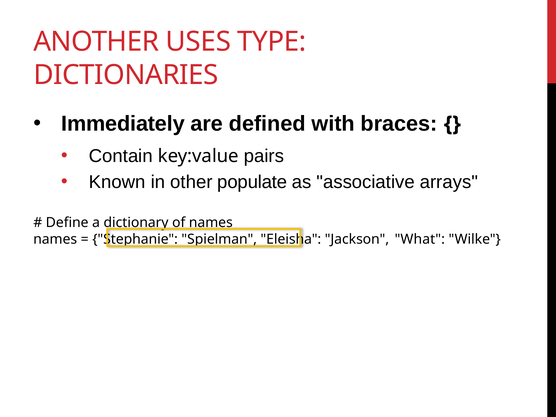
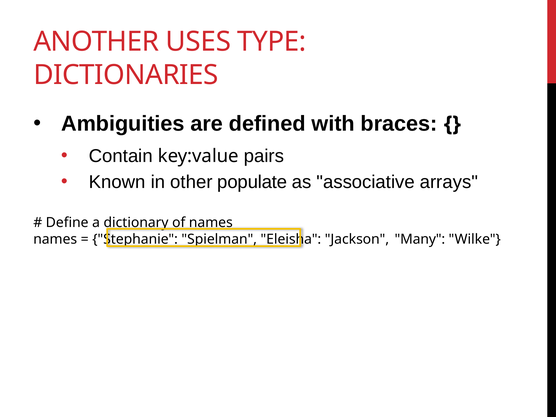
Immediately: Immediately -> Ambiguities
What: What -> Many
